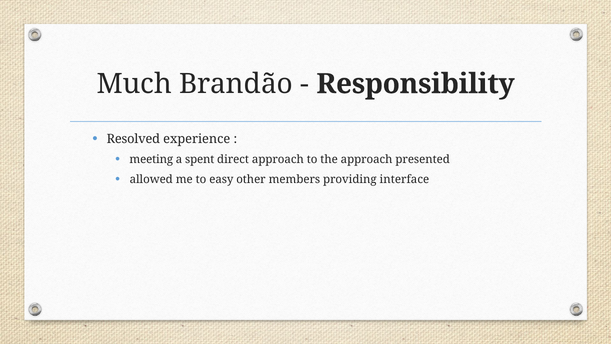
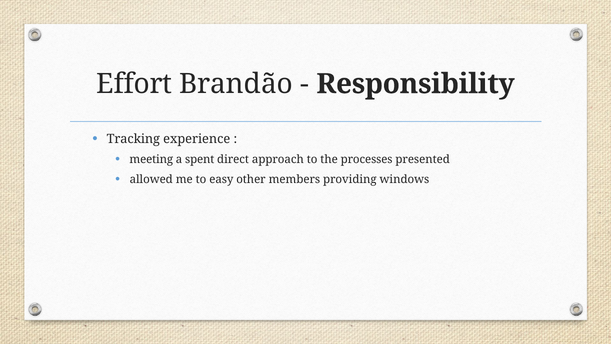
Much: Much -> Effort
Resolved: Resolved -> Tracking
the approach: approach -> processes
interface: interface -> windows
